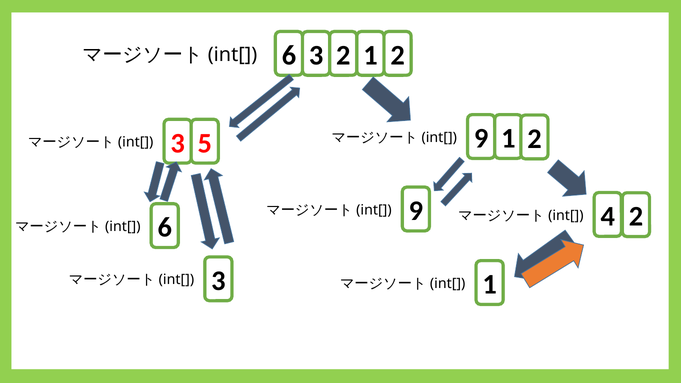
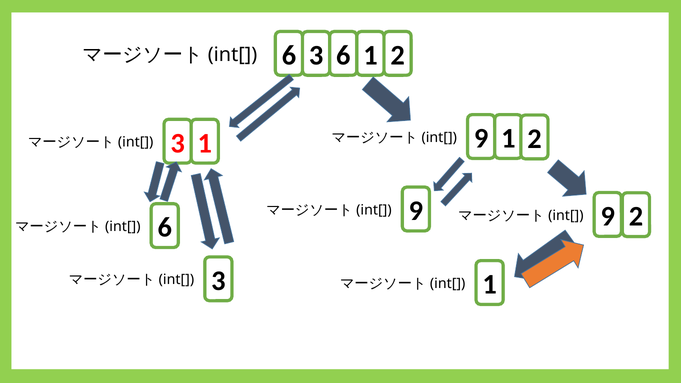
3 2: 2 -> 6
3 5: 5 -> 1
4 at (608, 216): 4 -> 9
